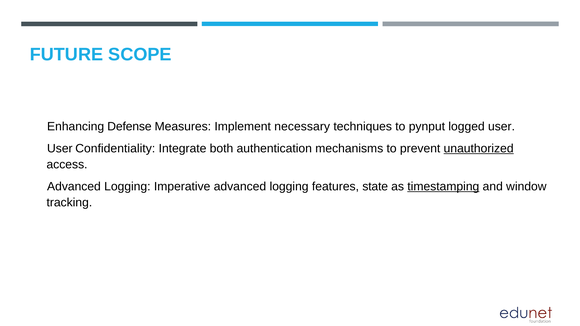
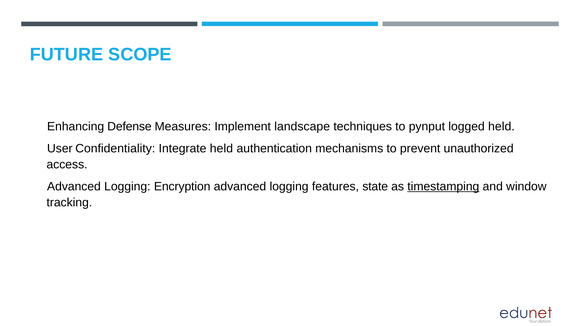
necessary: necessary -> landscape
logged user: user -> held
Integrate both: both -> held
unauthorized underline: present -> none
Imperative: Imperative -> Encryption
